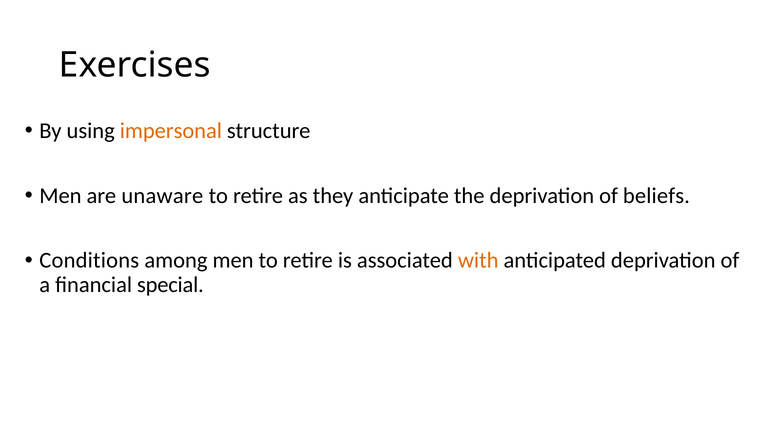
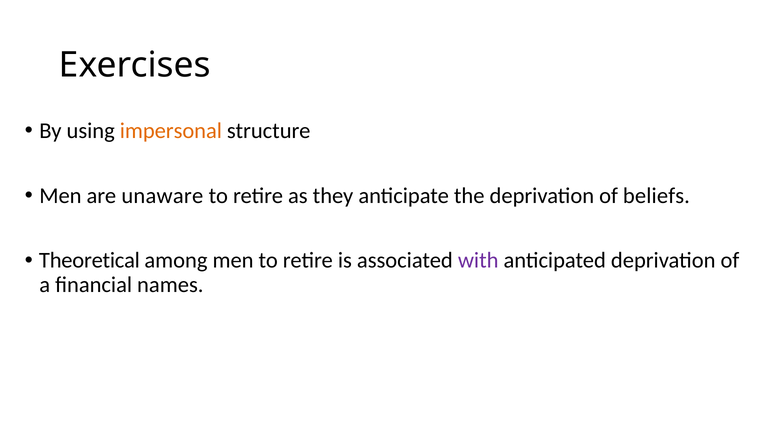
Conditions: Conditions -> Theoretical
with colour: orange -> purple
special: special -> names
